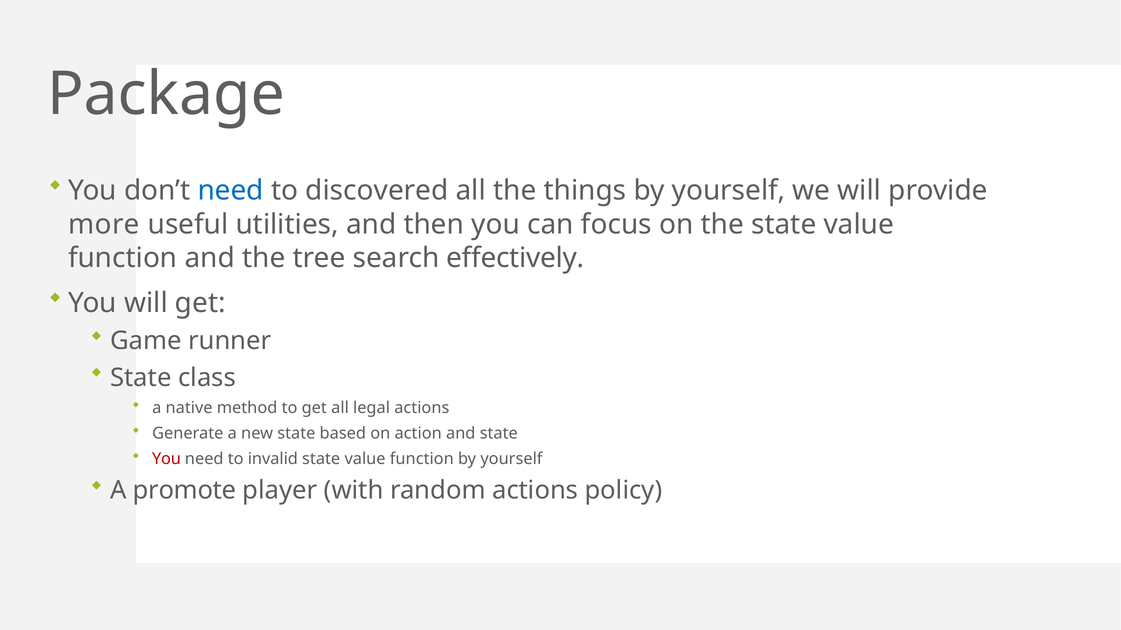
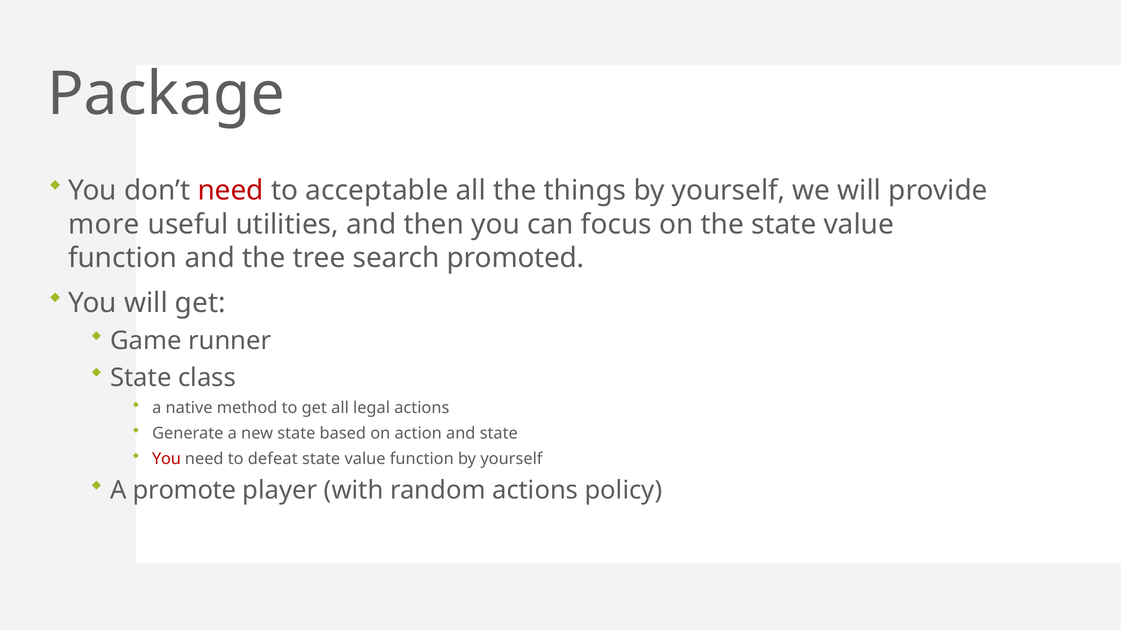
need at (231, 191) colour: blue -> red
discovered: discovered -> acceptable
effectively: effectively -> promoted
invalid: invalid -> defeat
